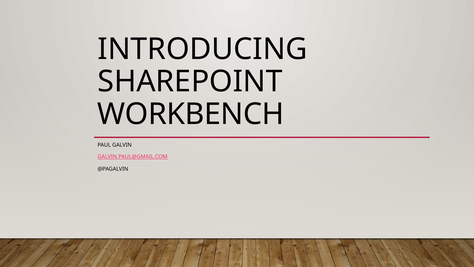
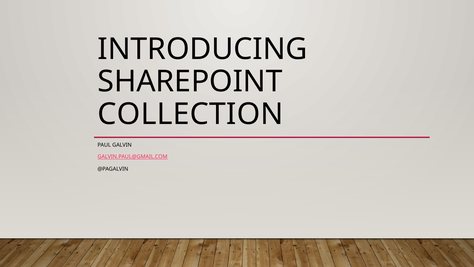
WORKBENCH: WORKBENCH -> COLLECTION
